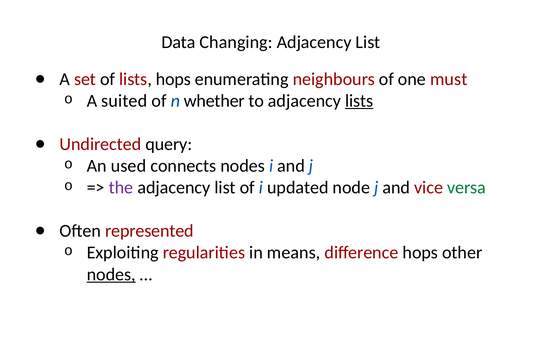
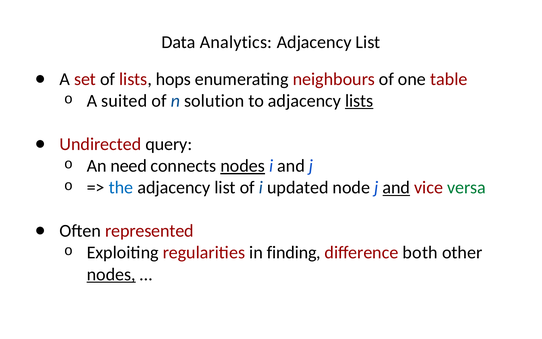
Changing: Changing -> Analytics
must: must -> table
whether: whether -> solution
used: used -> need
nodes at (243, 166) underline: none -> present
the colour: purple -> blue
and at (396, 187) underline: none -> present
means: means -> finding
difference hops: hops -> both
